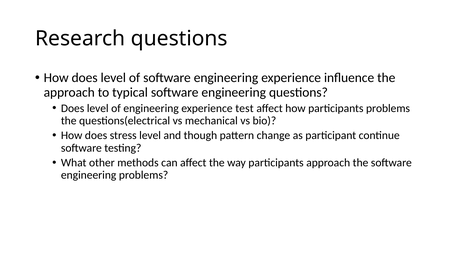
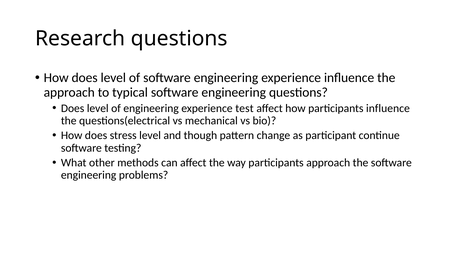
participants problems: problems -> influence
